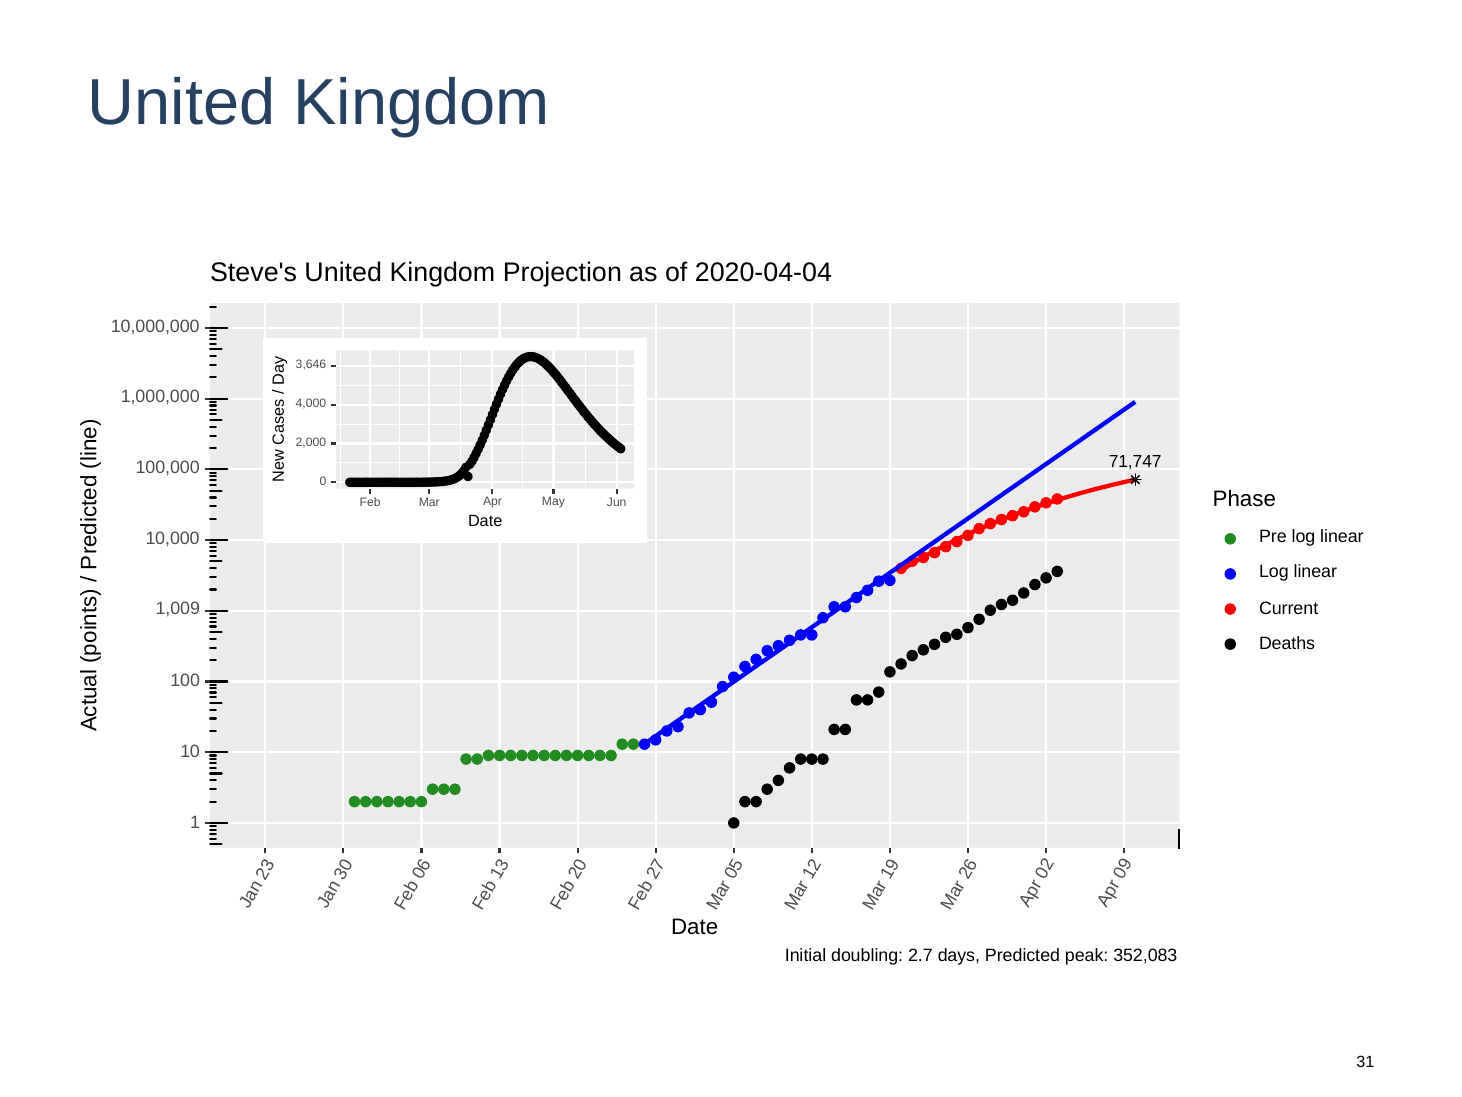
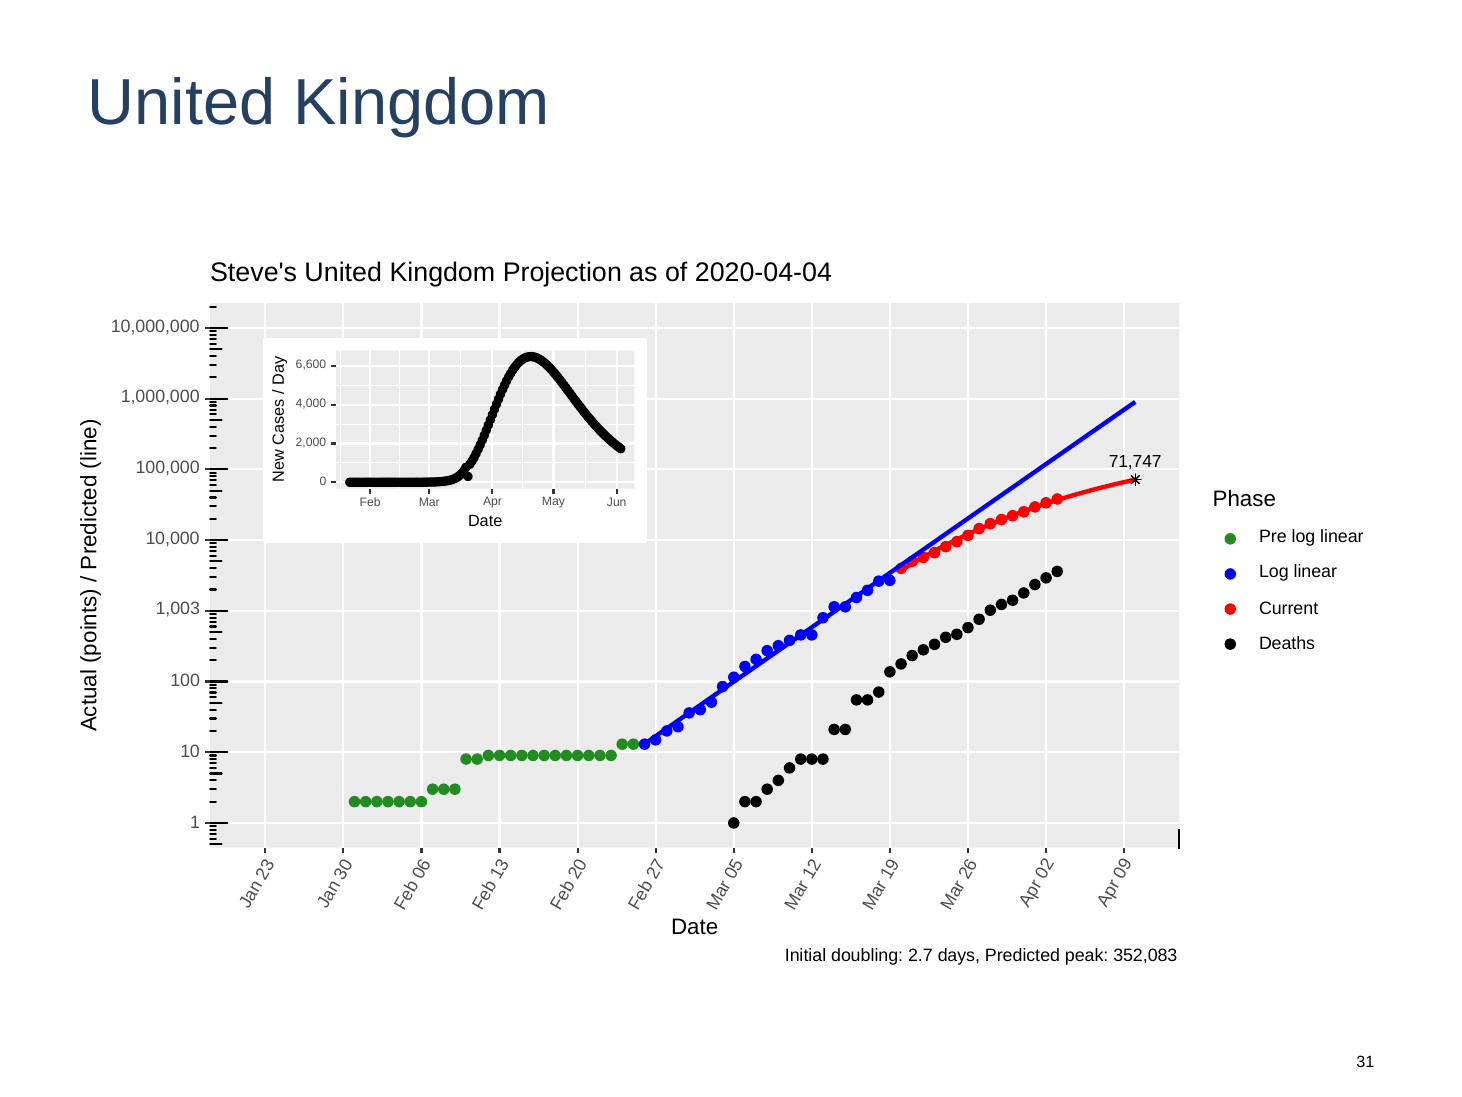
3,646: 3,646 -> 6,600
1,009: 1,009 -> 1,003
